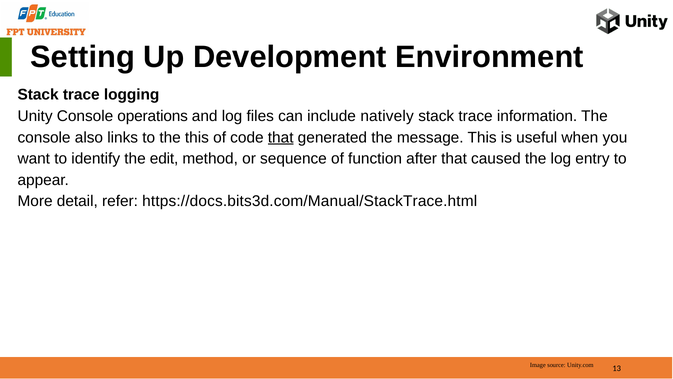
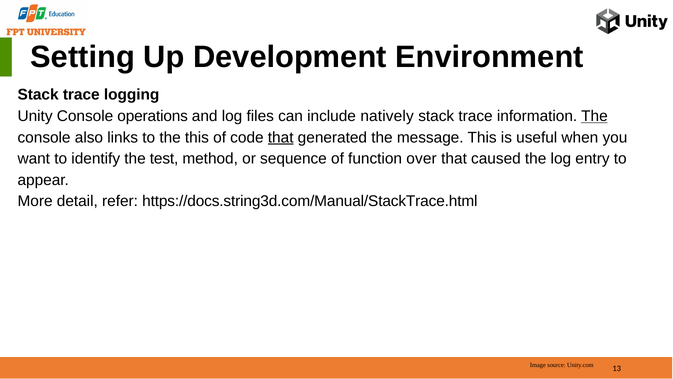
The at (594, 116) underline: none -> present
edit: edit -> test
after: after -> over
https://docs.bits3d.com/Manual/StackTrace.html: https://docs.bits3d.com/Manual/StackTrace.html -> https://docs.string3d.com/Manual/StackTrace.html
